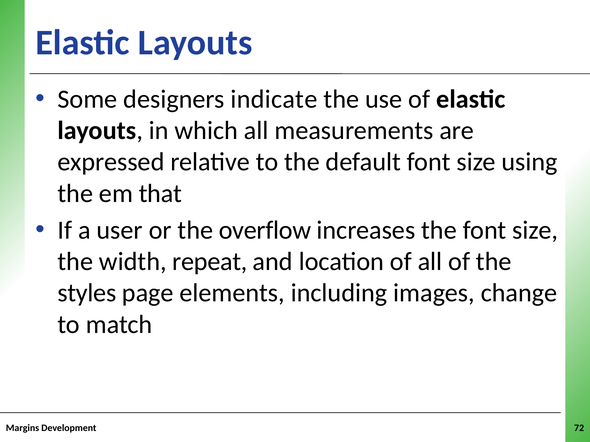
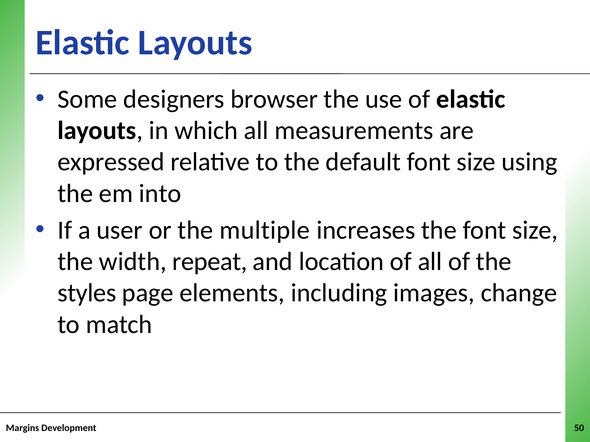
indicate: indicate -> browser
that: that -> into
overflow: overflow -> multiple
72: 72 -> 50
